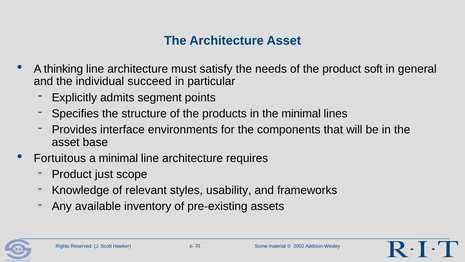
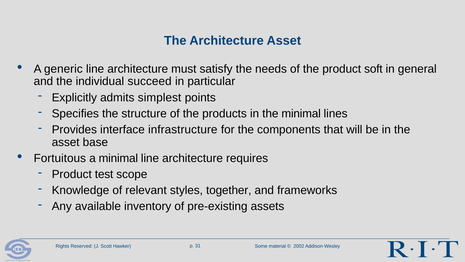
thinking: thinking -> generic
segment: segment -> simplest
environments: environments -> infrastructure
just: just -> test
usability: usability -> together
